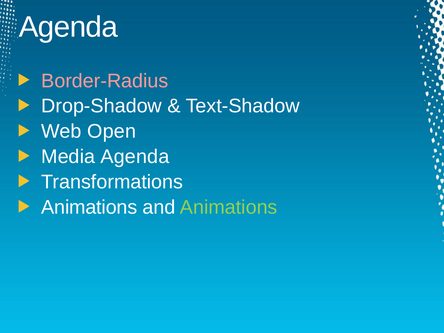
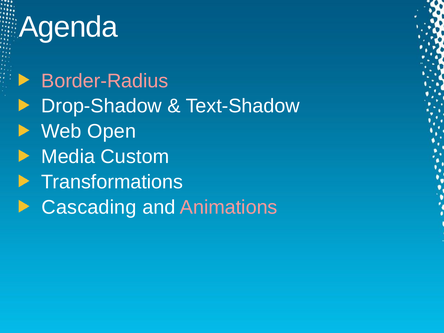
Media Agenda: Agenda -> Custom
Animations at (89, 207): Animations -> Cascading
Animations at (229, 207) colour: light green -> pink
